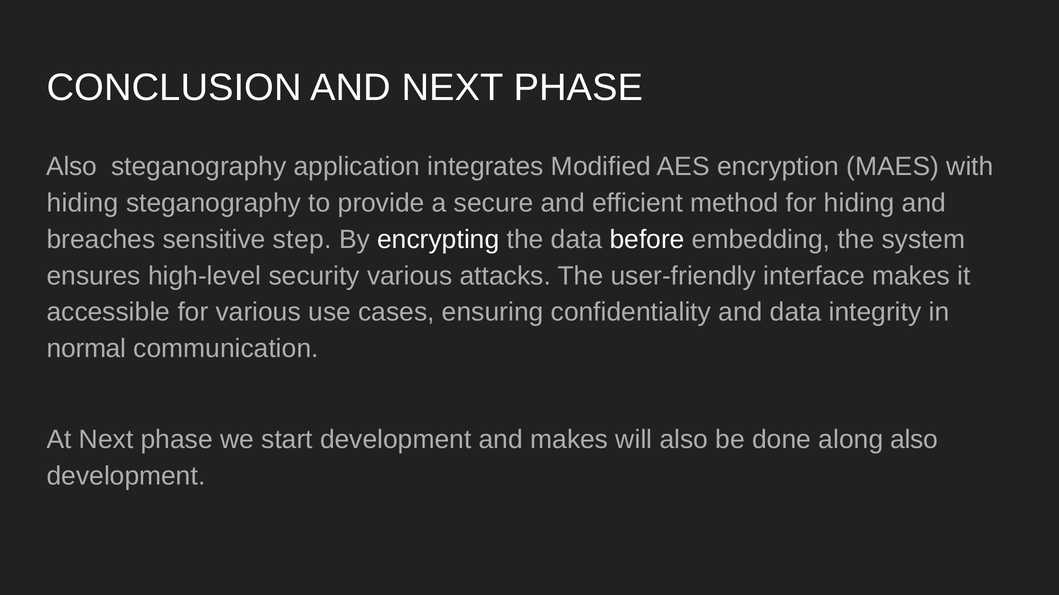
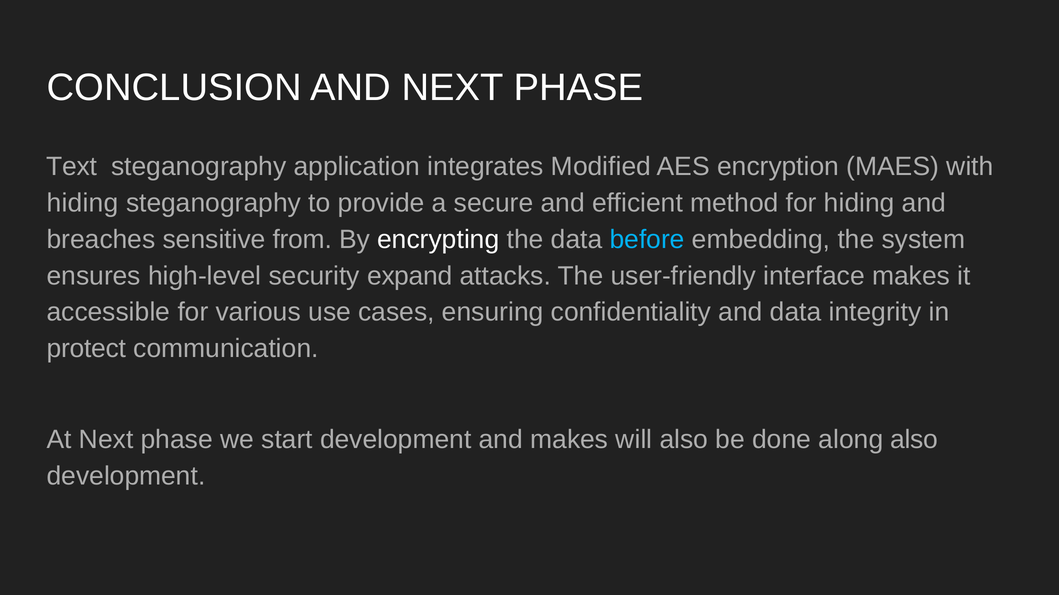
Also at (72, 167): Also -> Text
step: step -> from
before colour: white -> light blue
security various: various -> expand
normal: normal -> protect
